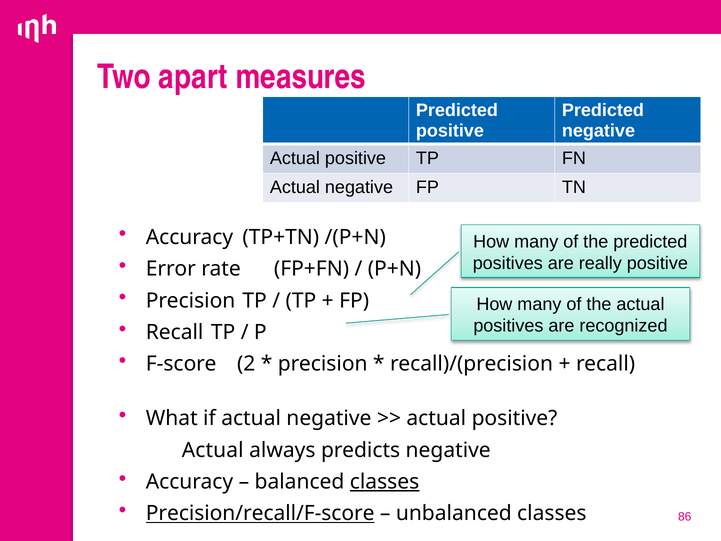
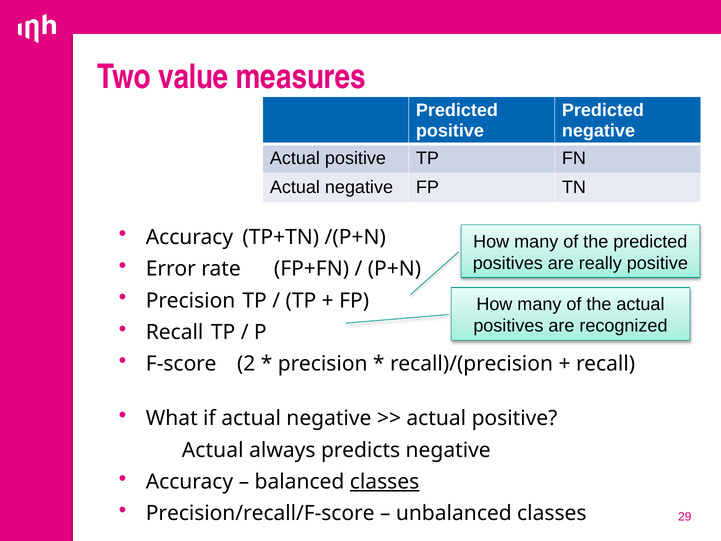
apart: apart -> value
Precision/recall/F-score underline: present -> none
86: 86 -> 29
